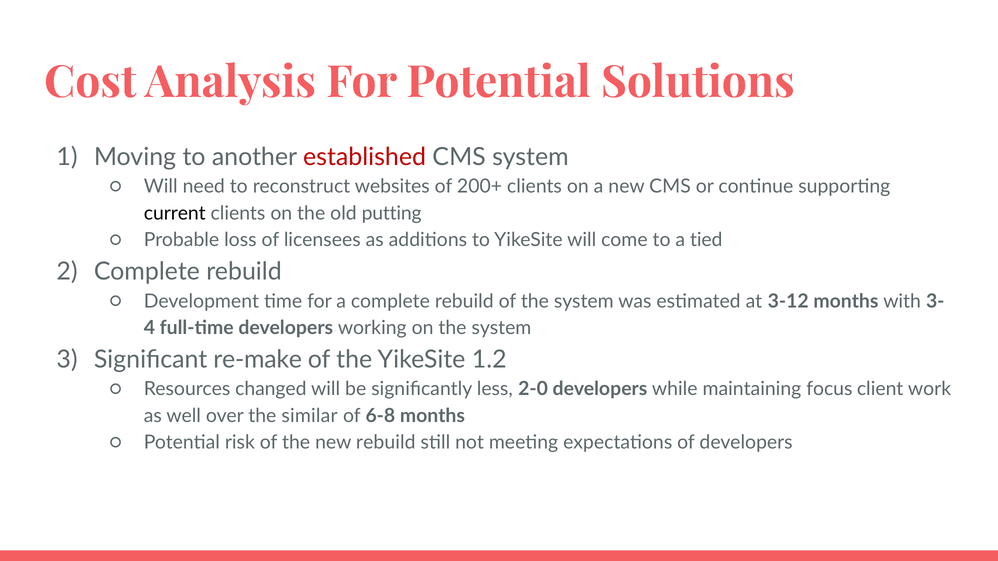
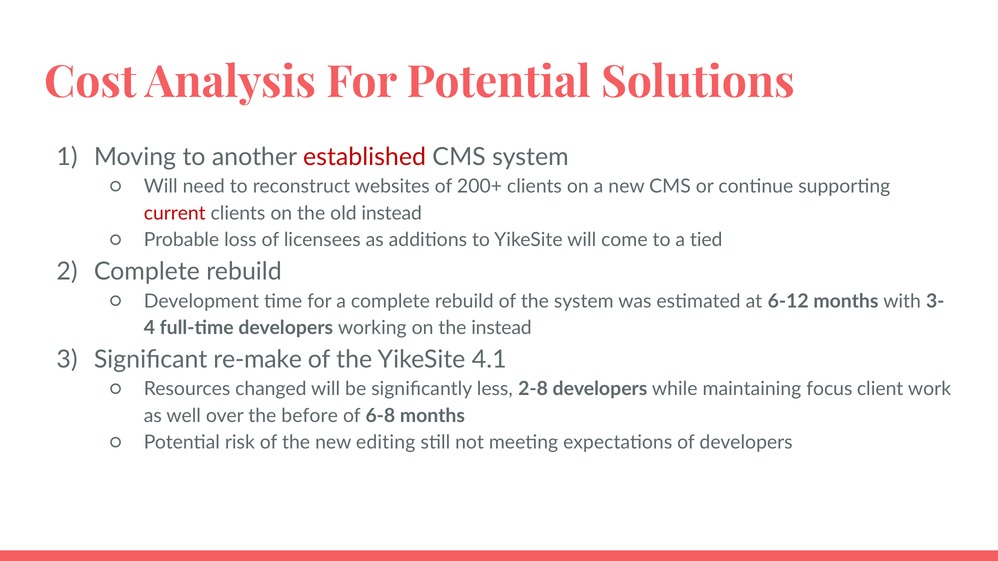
current colour: black -> red
old putting: putting -> instead
3-12: 3-12 -> 6-12
on the system: system -> instead
1.2: 1.2 -> 4.1
2-0: 2-0 -> 2-8
similar: similar -> before
new rebuild: rebuild -> editing
